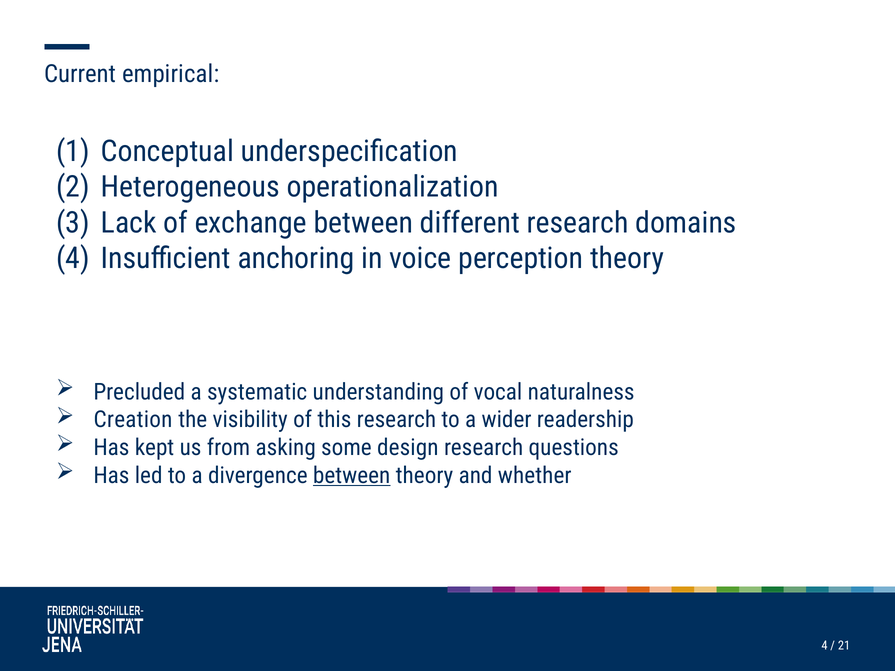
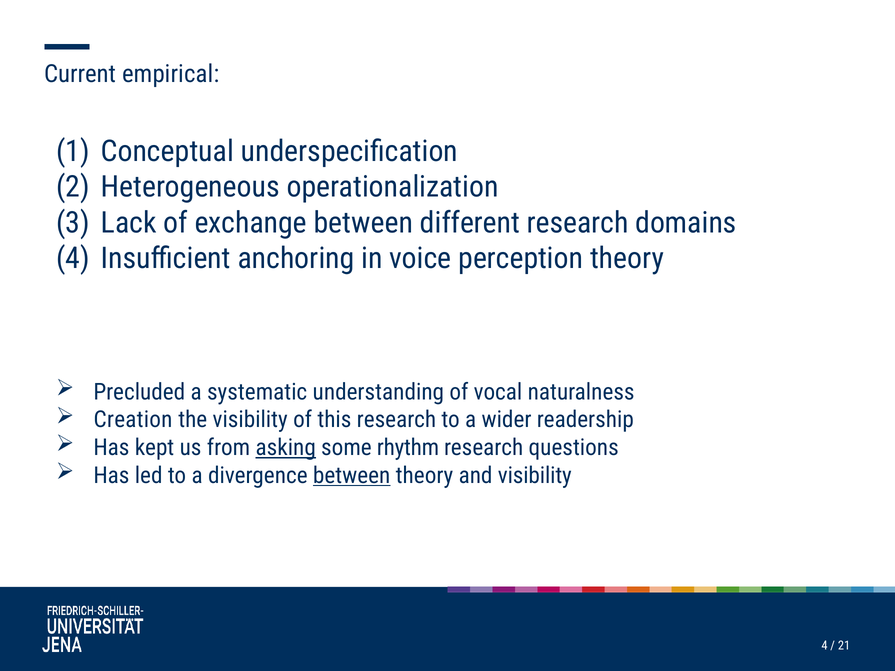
asking underline: none -> present
design: design -> rhythm
and whether: whether -> visibility
